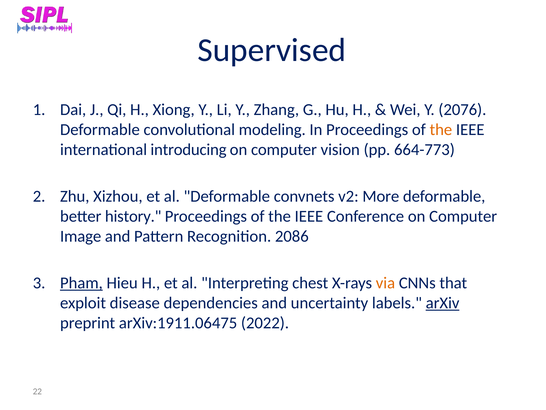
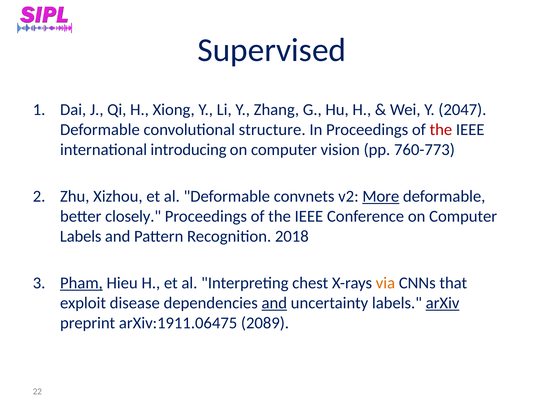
2076: 2076 -> 2047
modeling: modeling -> structure
the at (441, 129) colour: orange -> red
664-773: 664-773 -> 760-773
More underline: none -> present
history: history -> closely
Image at (81, 236): Image -> Labels
2086: 2086 -> 2018
and at (274, 303) underline: none -> present
2022: 2022 -> 2089
